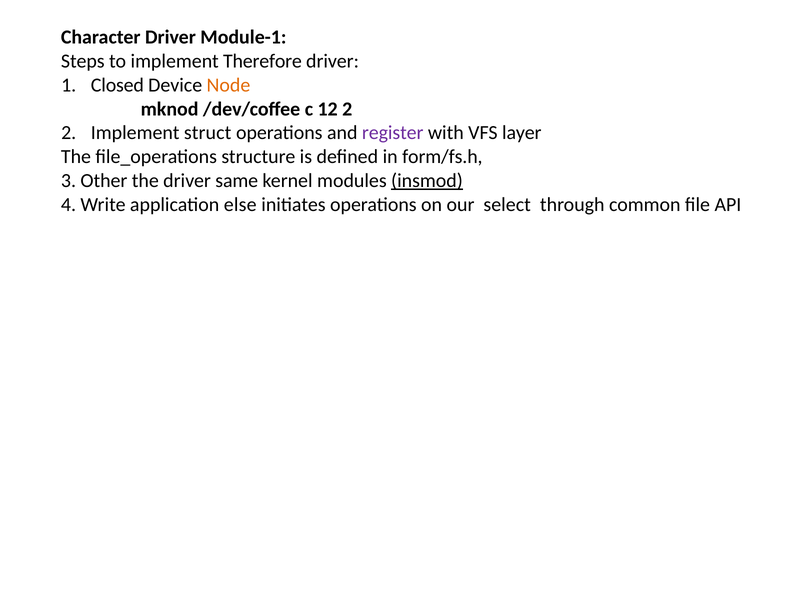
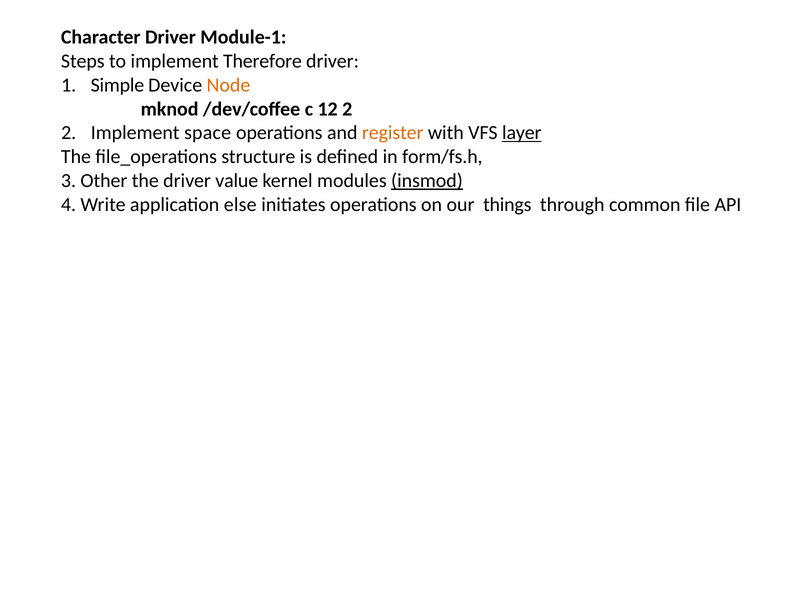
Closed: Closed -> Simple
struct: struct -> space
register colour: purple -> orange
layer underline: none -> present
same: same -> value
select: select -> things
